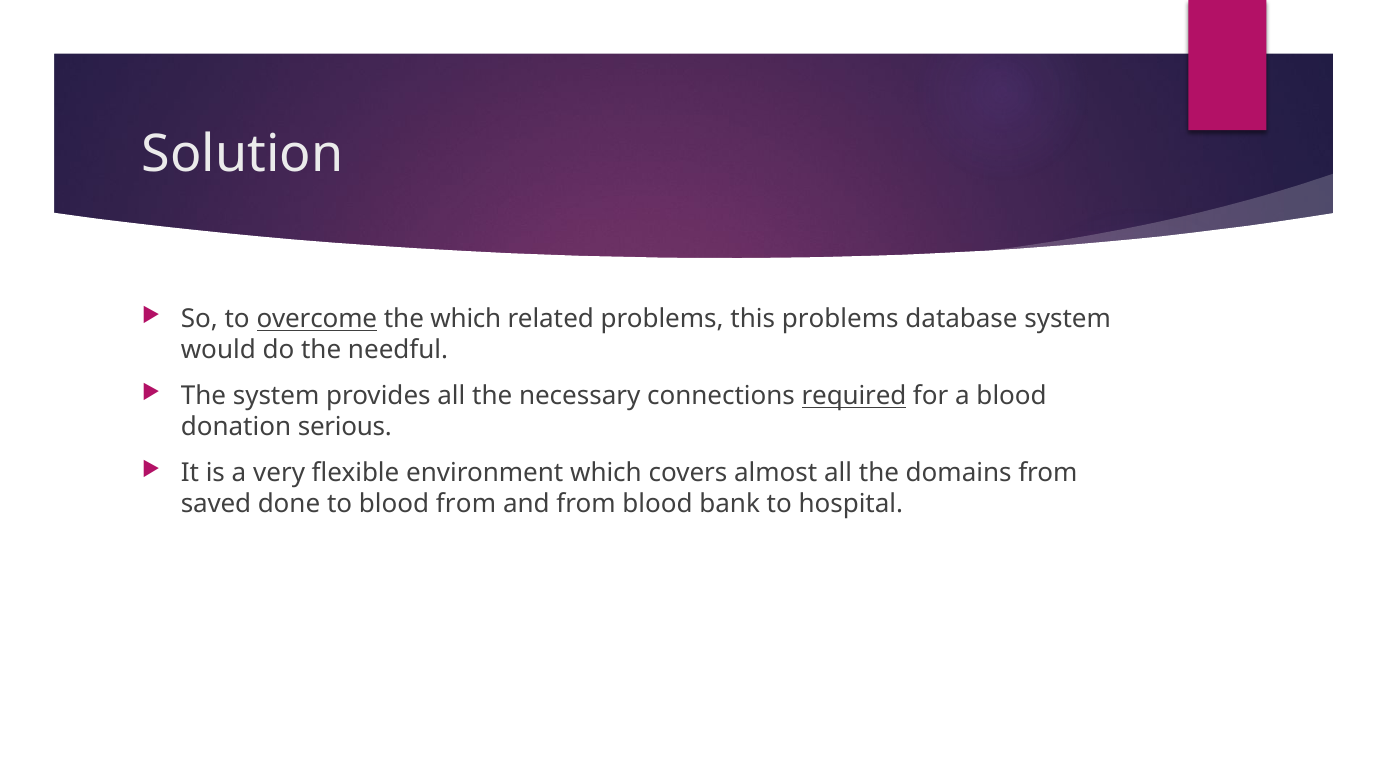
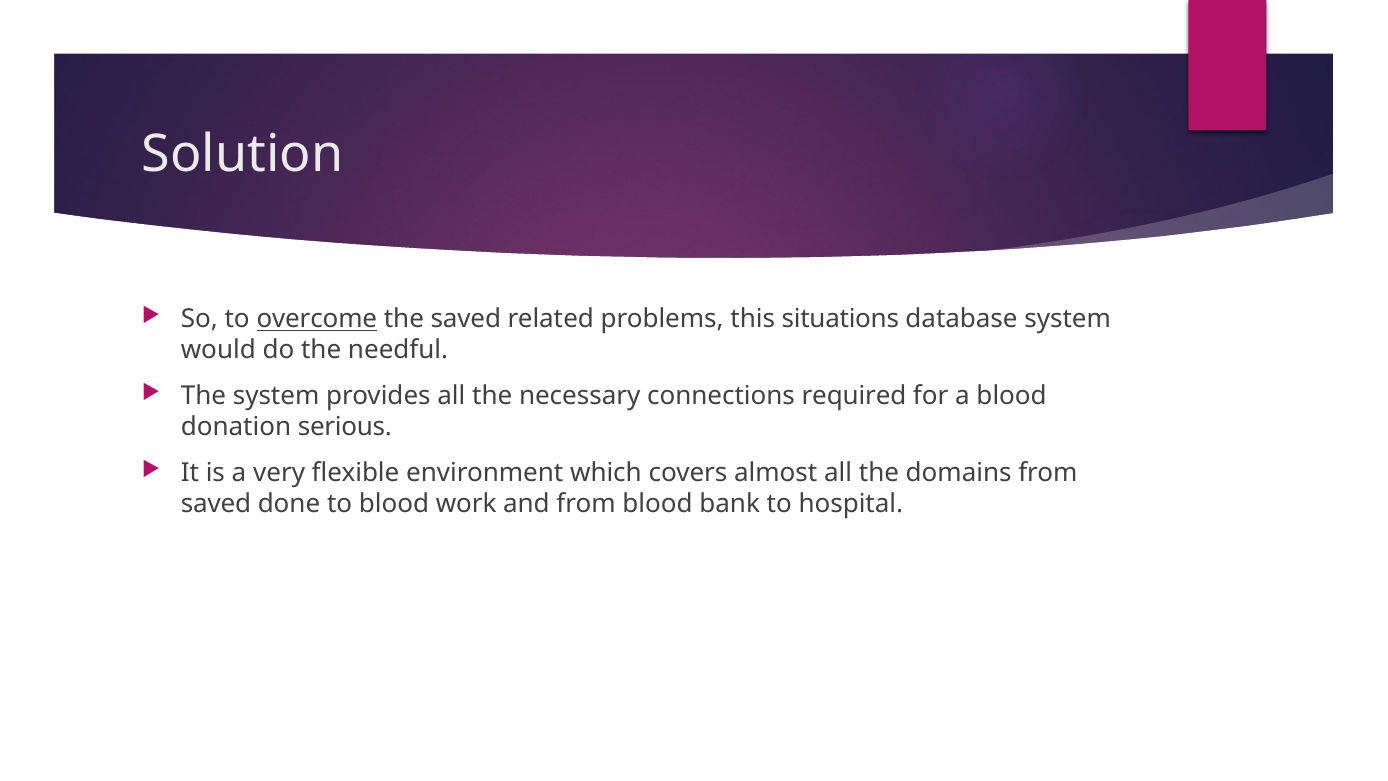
the which: which -> saved
this problems: problems -> situations
required underline: present -> none
blood from: from -> work
